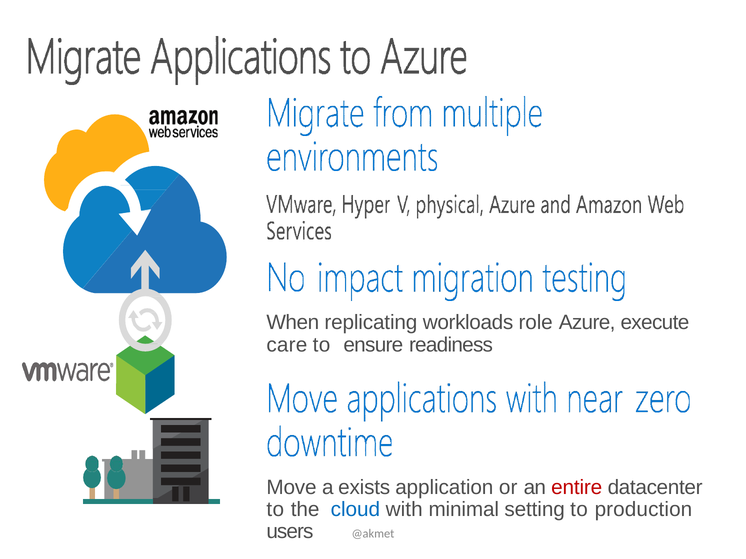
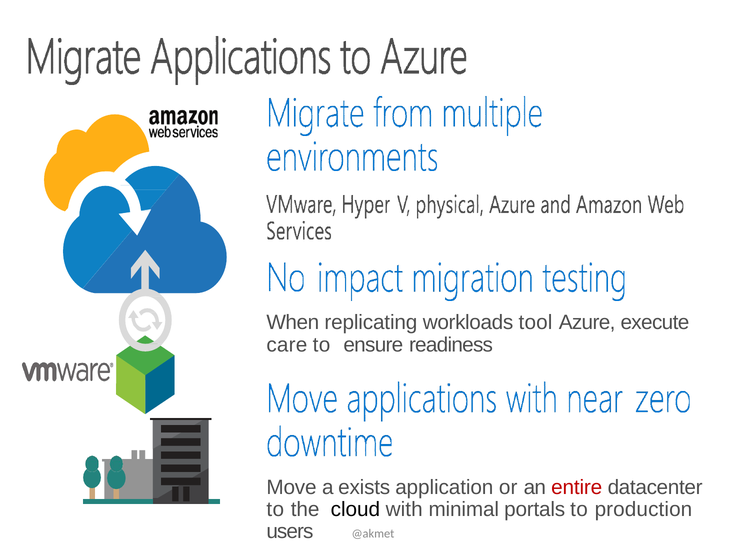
role: role -> tool
cloud colour: blue -> black
setting: setting -> portals
